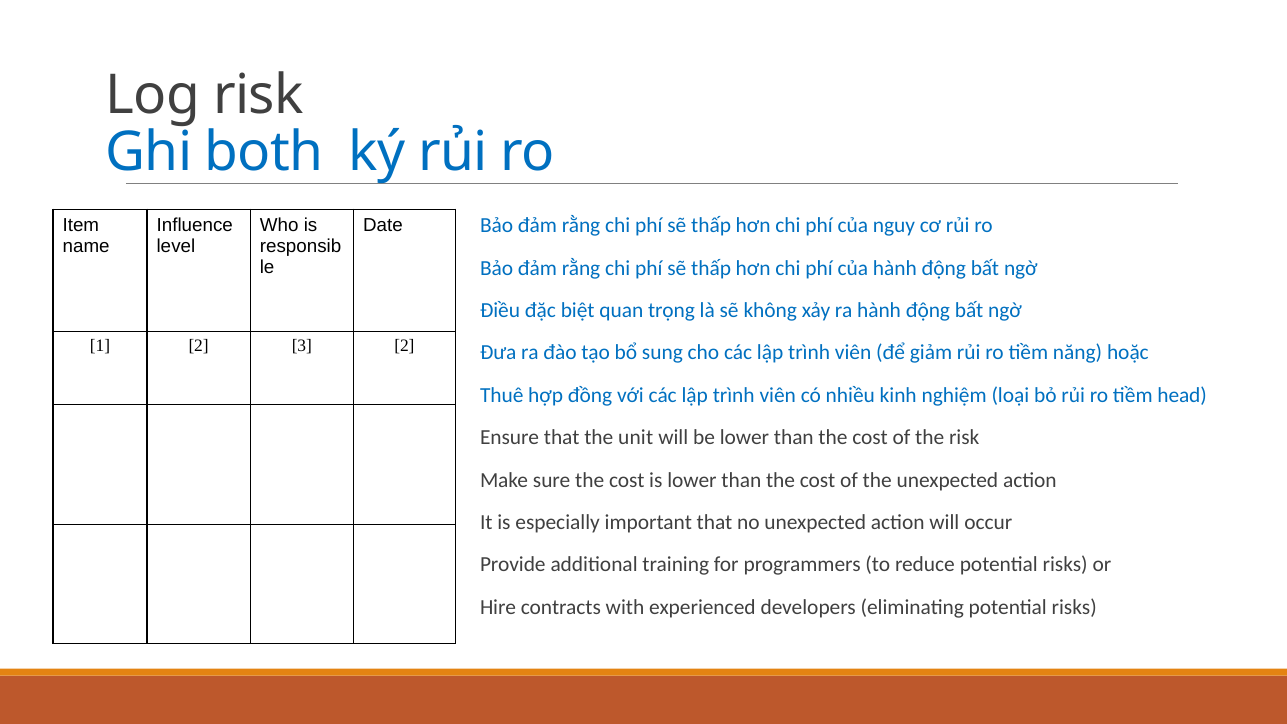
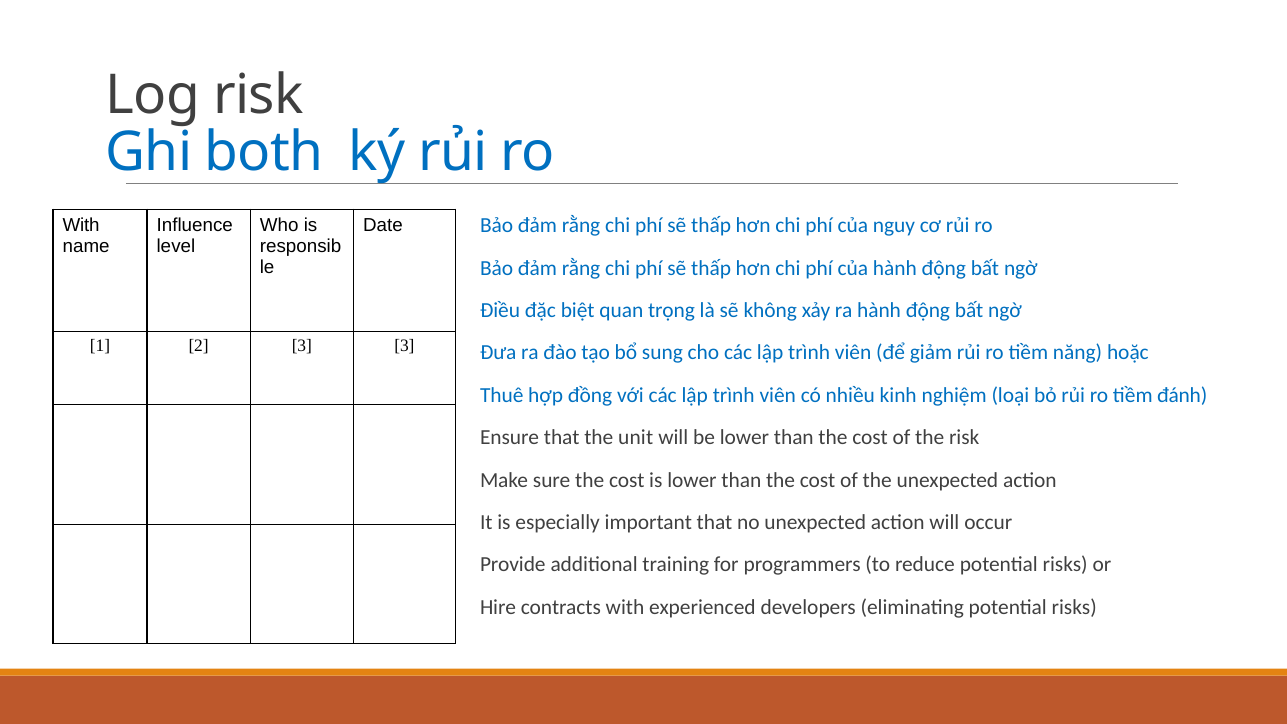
Item at (81, 225): Item -> With
3 2: 2 -> 3
head: head -> đánh
